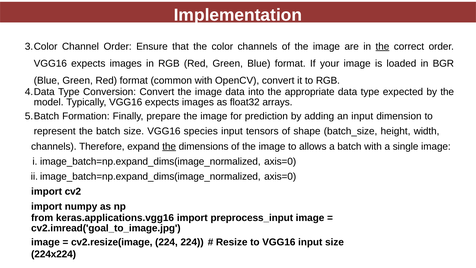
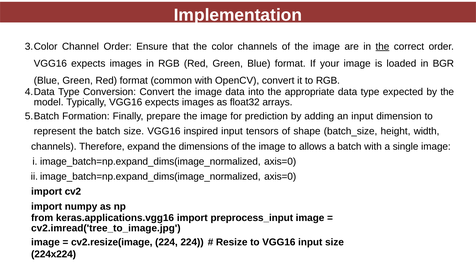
species: species -> inspired
the at (169, 146) underline: present -> none
cv2.imread('goal_to_image.jpg: cv2.imread('goal_to_image.jpg -> cv2.imread('tree_to_image.jpg
